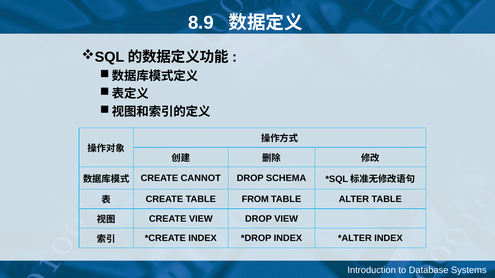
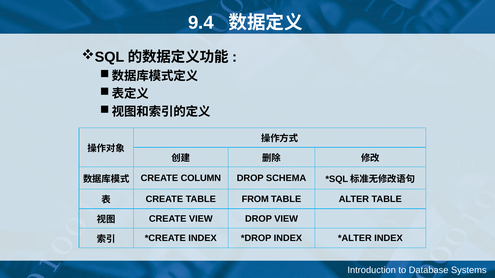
8.9: 8.9 -> 9.4
CANNOT: CANNOT -> COLUMN
